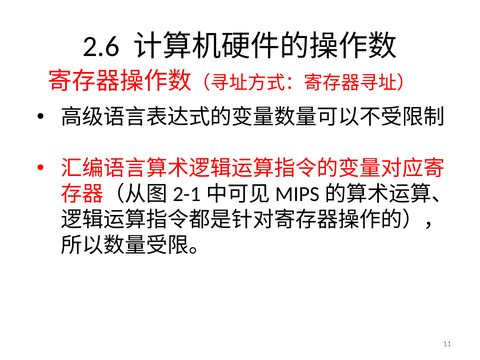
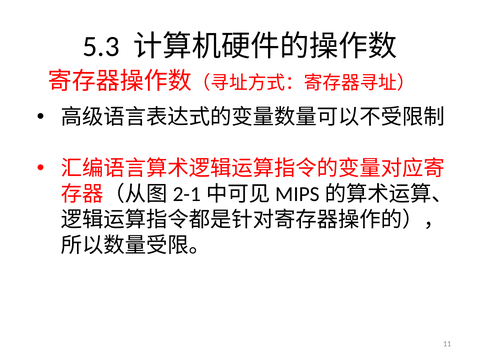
2.6: 2.6 -> 5.3
